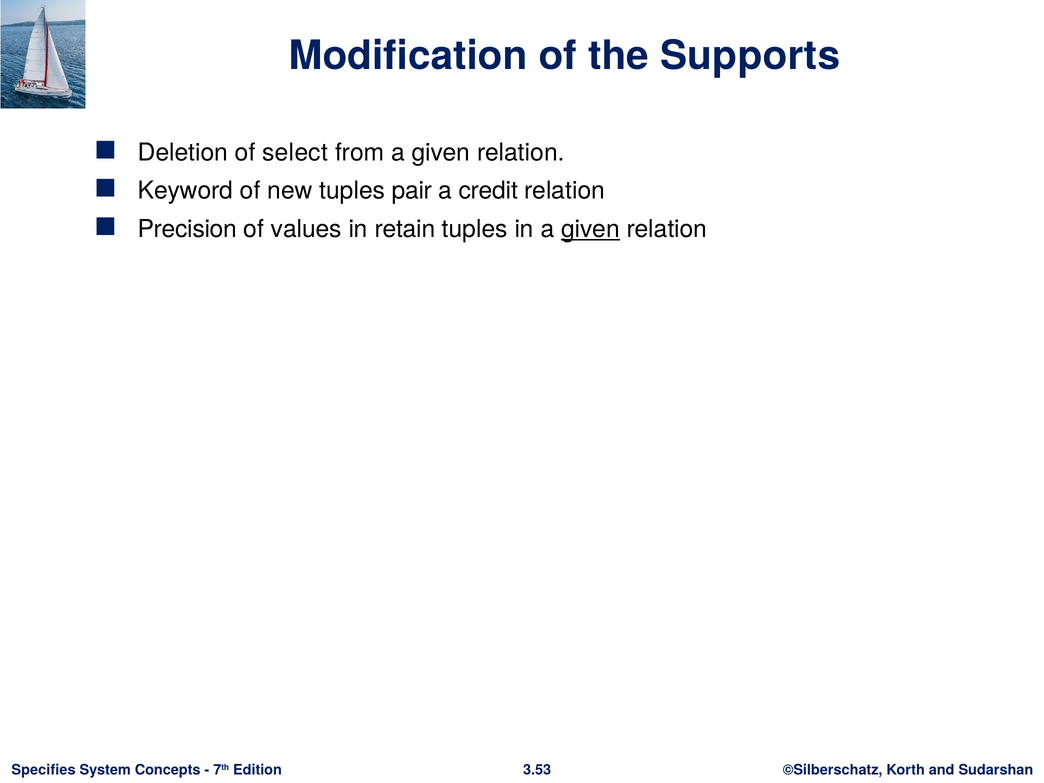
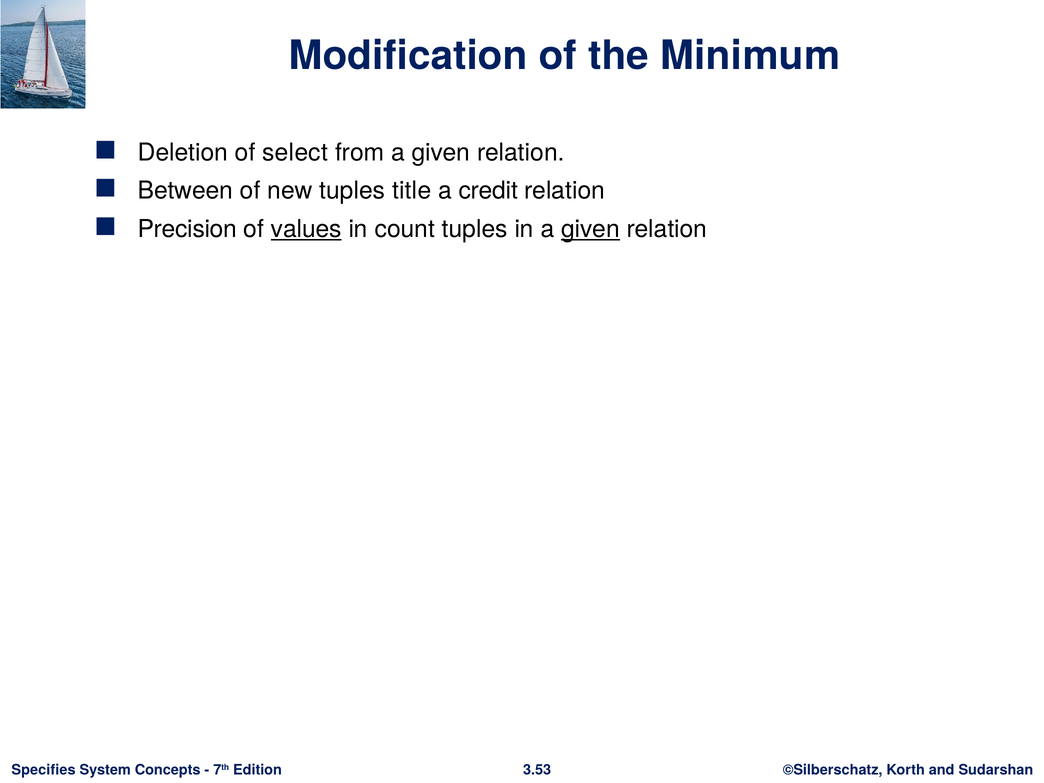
Supports: Supports -> Minimum
Keyword: Keyword -> Between
pair: pair -> title
values underline: none -> present
retain: retain -> count
